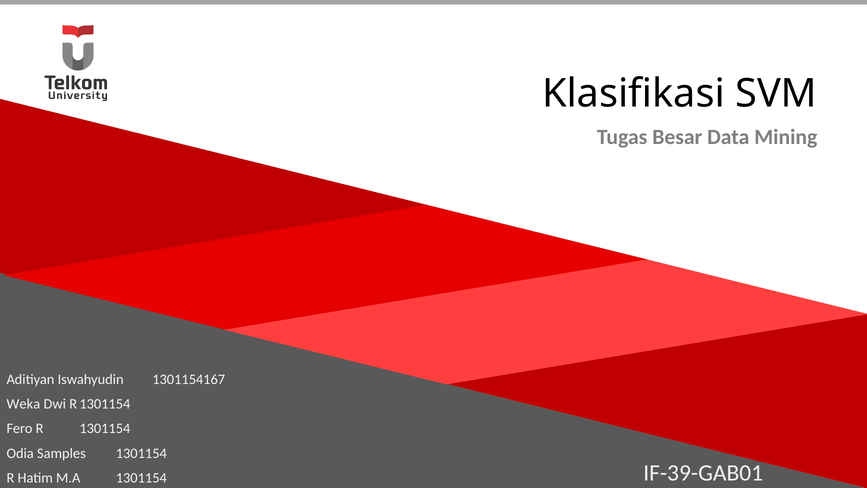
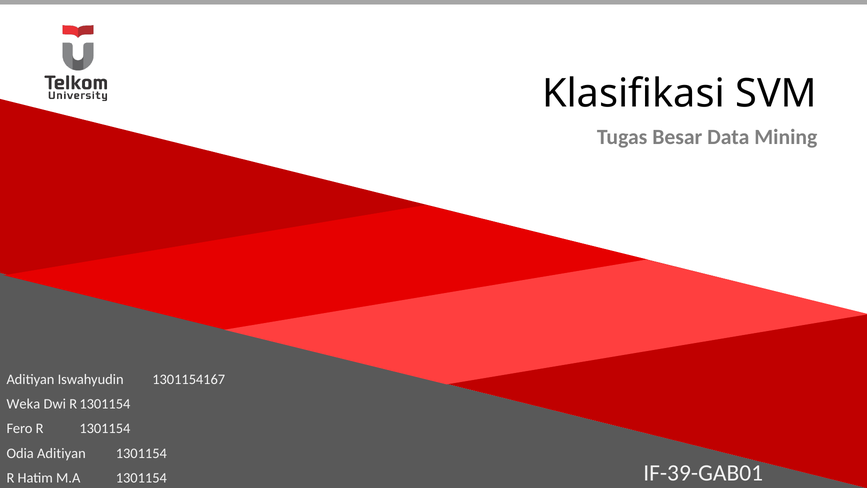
Odia Samples: Samples -> Aditiyan
